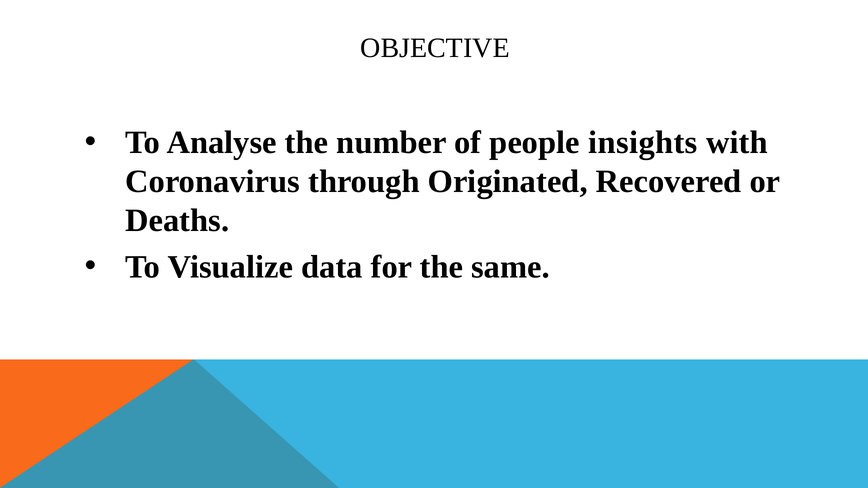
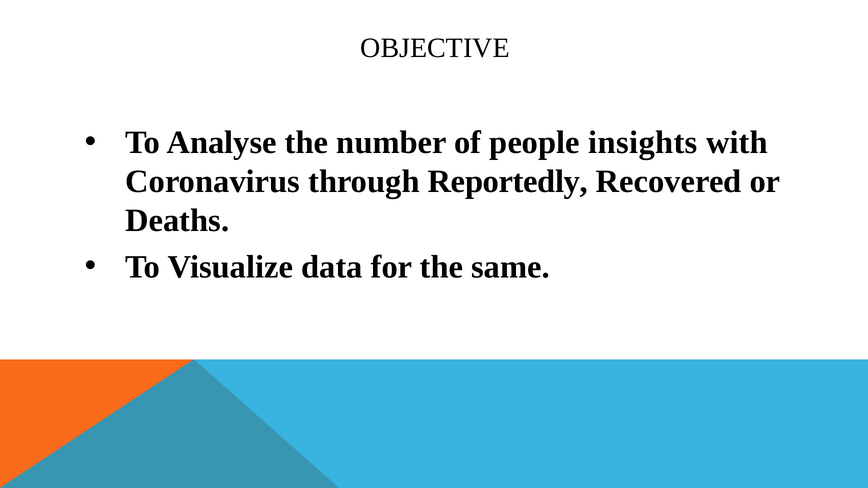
Originated: Originated -> Reportedly
